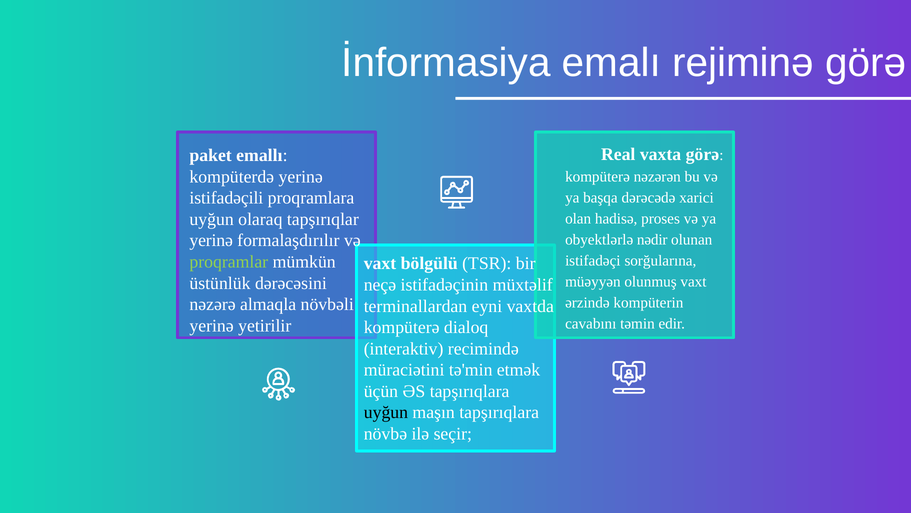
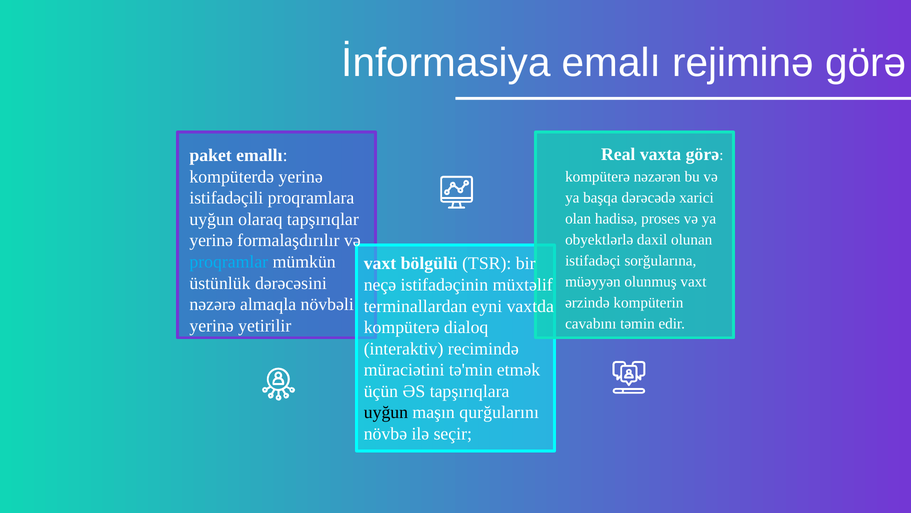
nədir: nədir -> daxil
proqramlar colour: light green -> light blue
maşın tapşırıqlara: tapşırıqlara -> qurğularını
